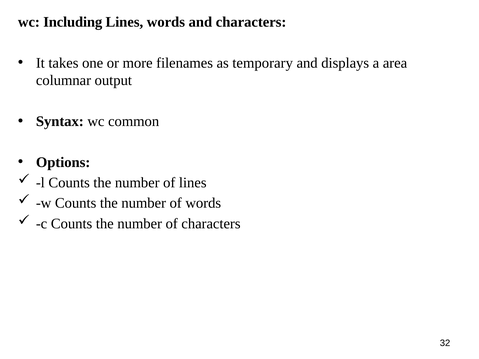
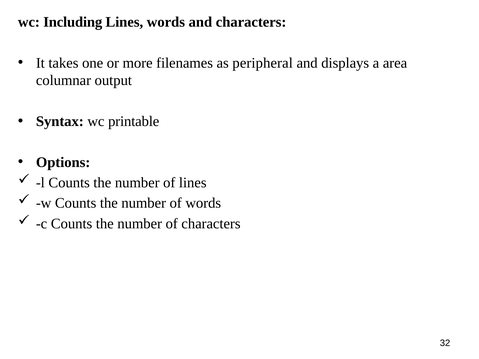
temporary: temporary -> peripheral
common: common -> printable
